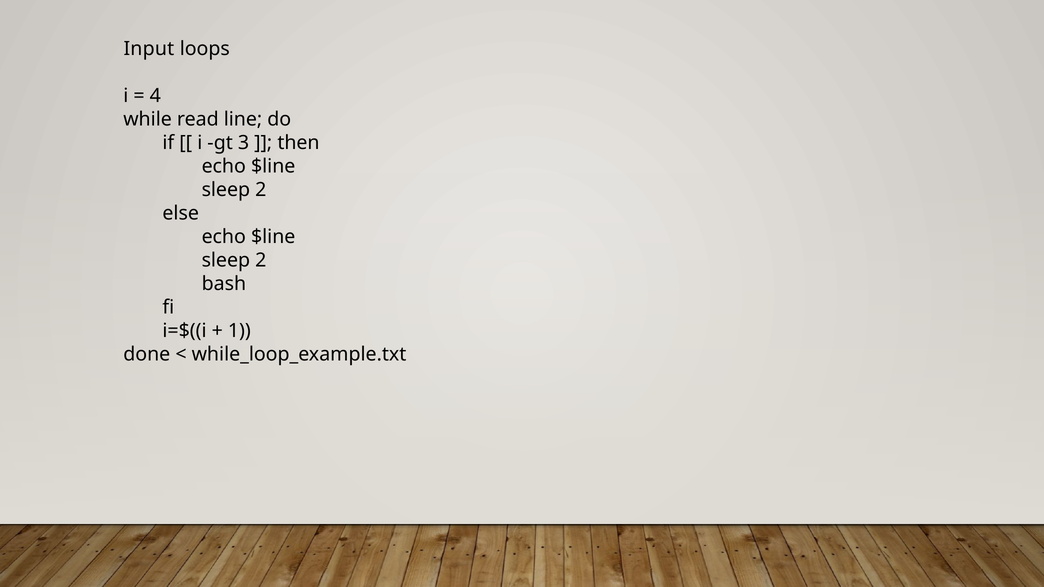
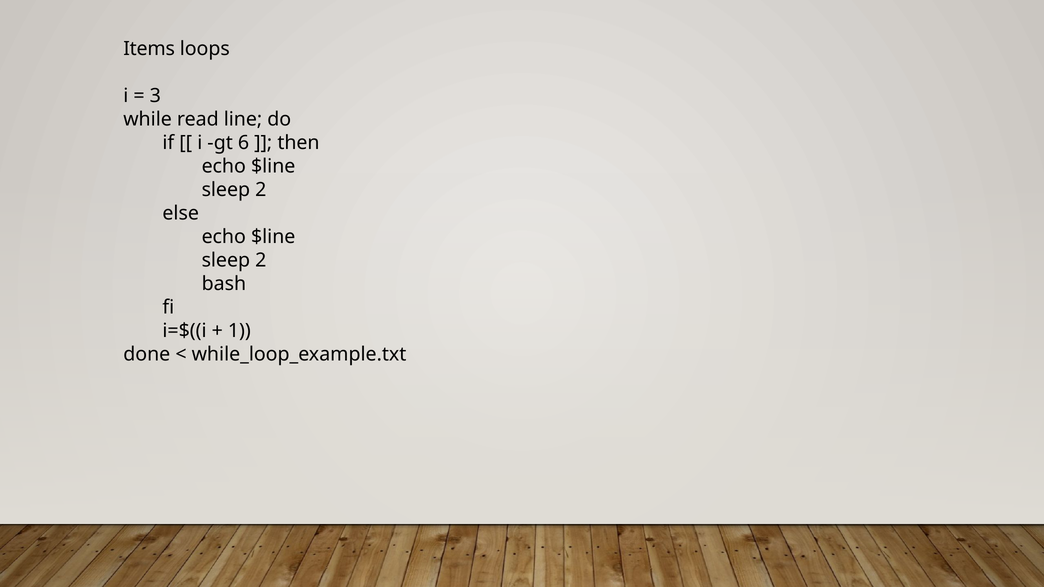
Input: Input -> Items
4: 4 -> 3
3: 3 -> 6
